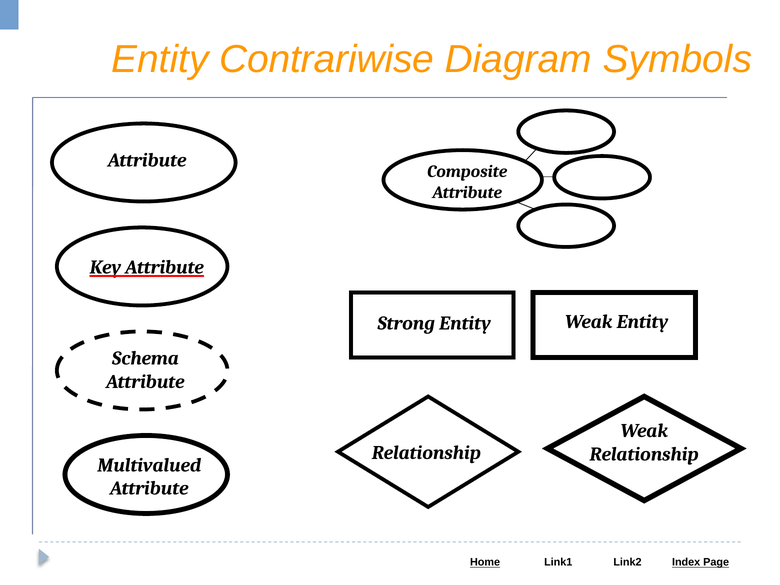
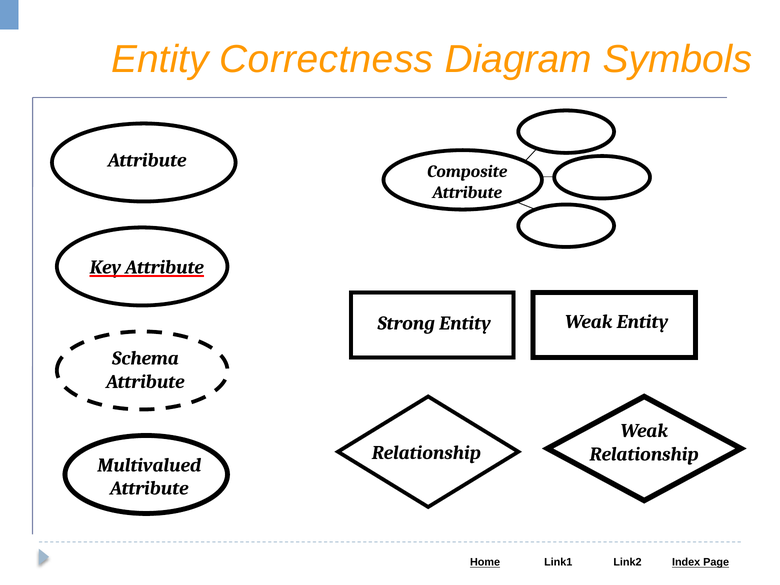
Contrariwise: Contrariwise -> Correctness
